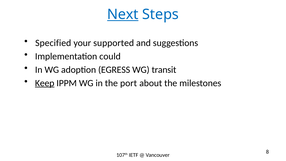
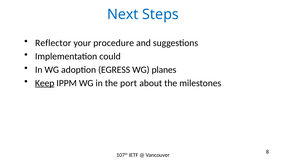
Next underline: present -> none
Specified: Specified -> Reflector
supported: supported -> procedure
transit: transit -> planes
